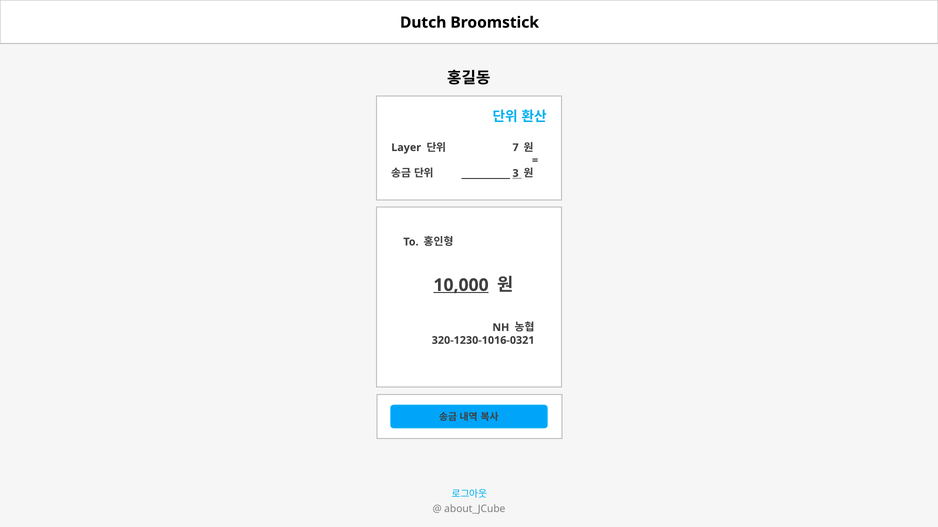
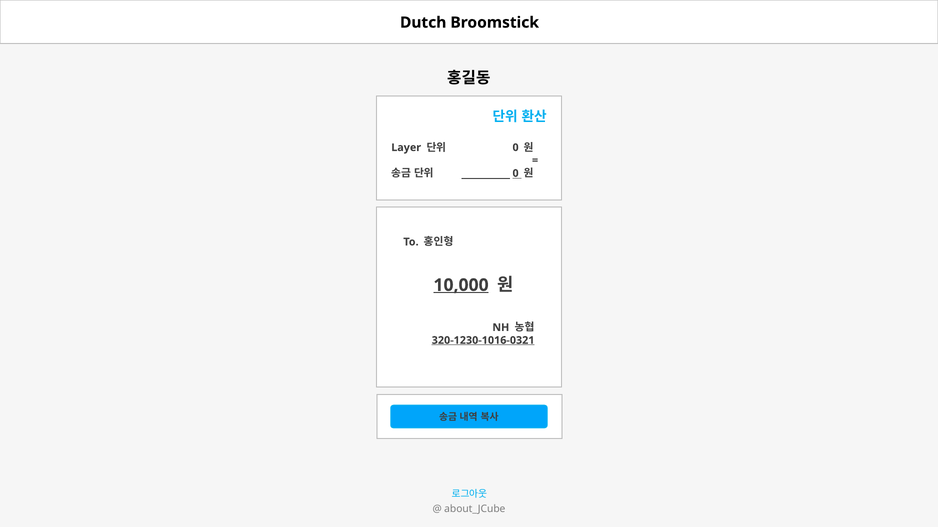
7 at (516, 148): 7 -> 0
3 at (516, 173): 3 -> 0
320-1230-1016-0321 underline: none -> present
